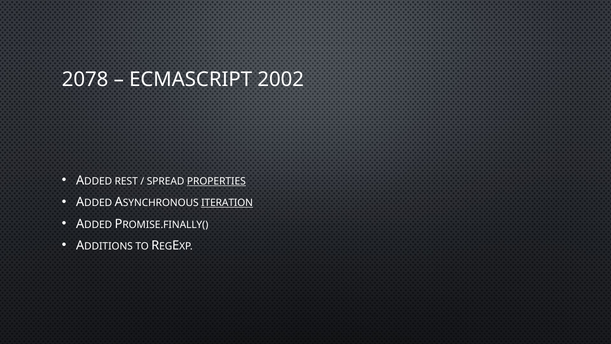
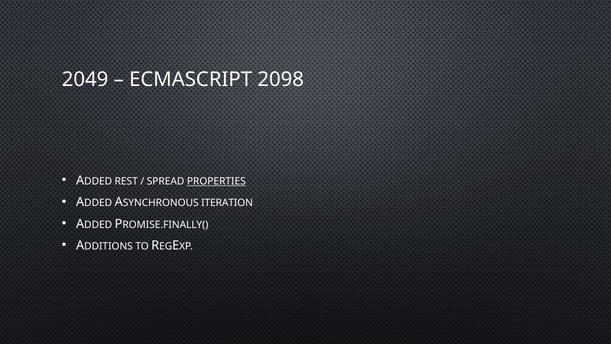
2078: 2078 -> 2049
2002: 2002 -> 2098
ITERATION underline: present -> none
